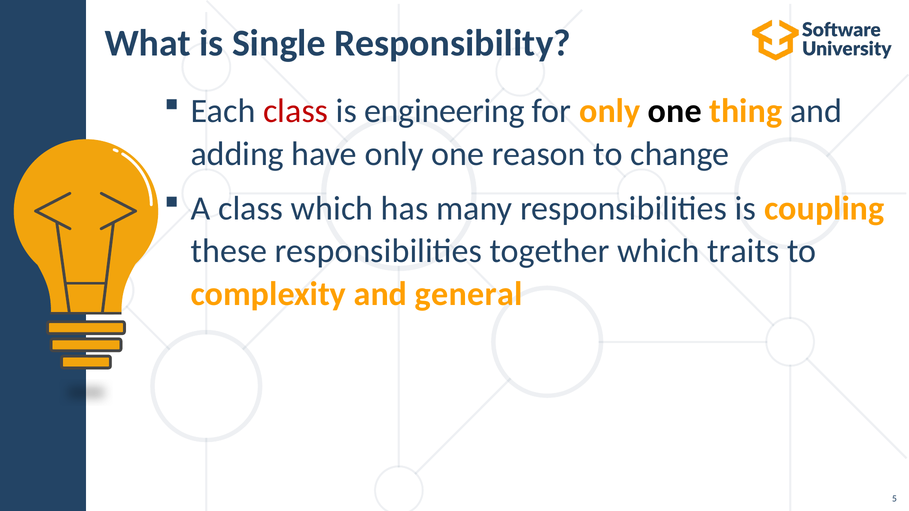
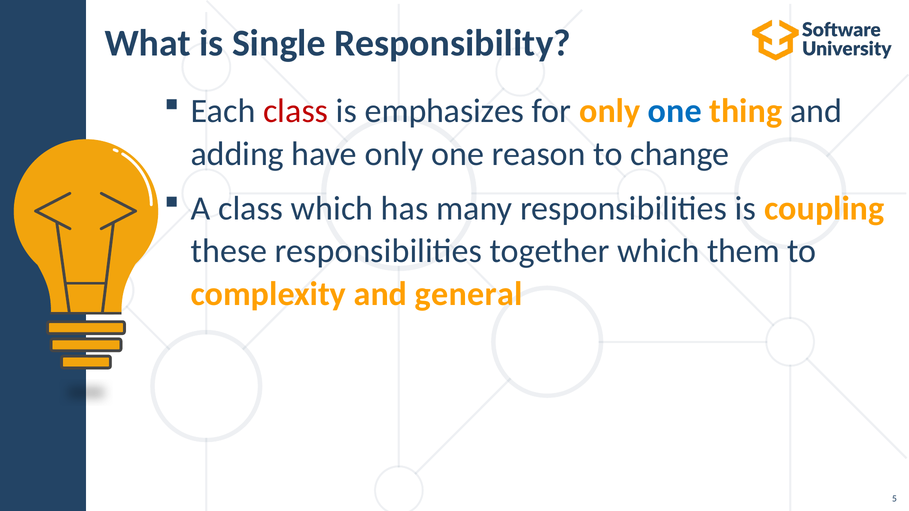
engineering: engineering -> emphasizes
one at (675, 111) colour: black -> blue
traits: traits -> them
